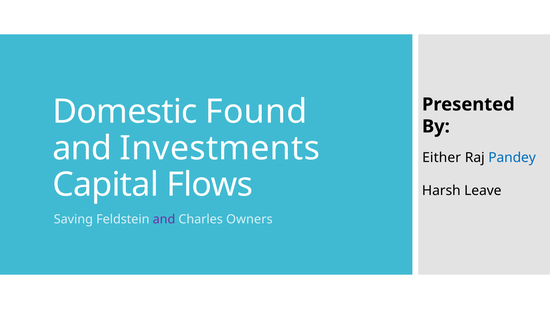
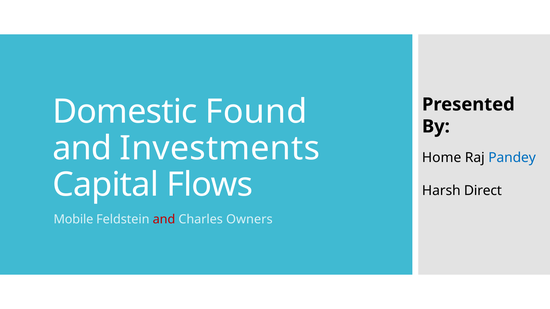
Either: Either -> Home
Leave: Leave -> Direct
Saving: Saving -> Mobile
and at (164, 219) colour: purple -> red
